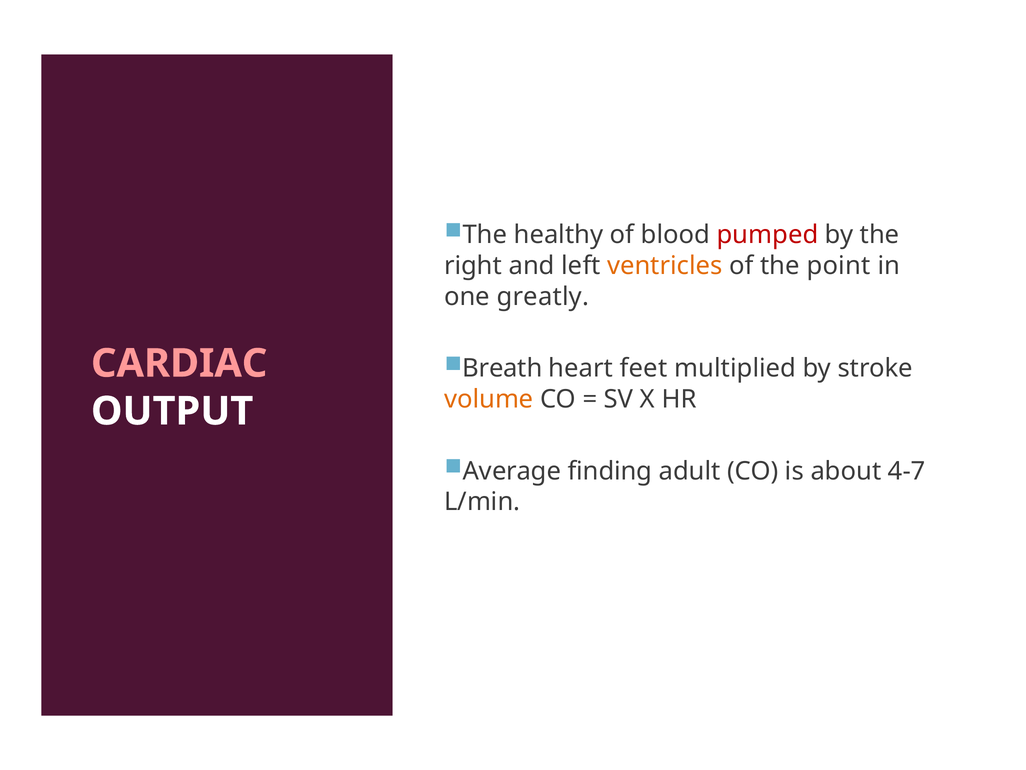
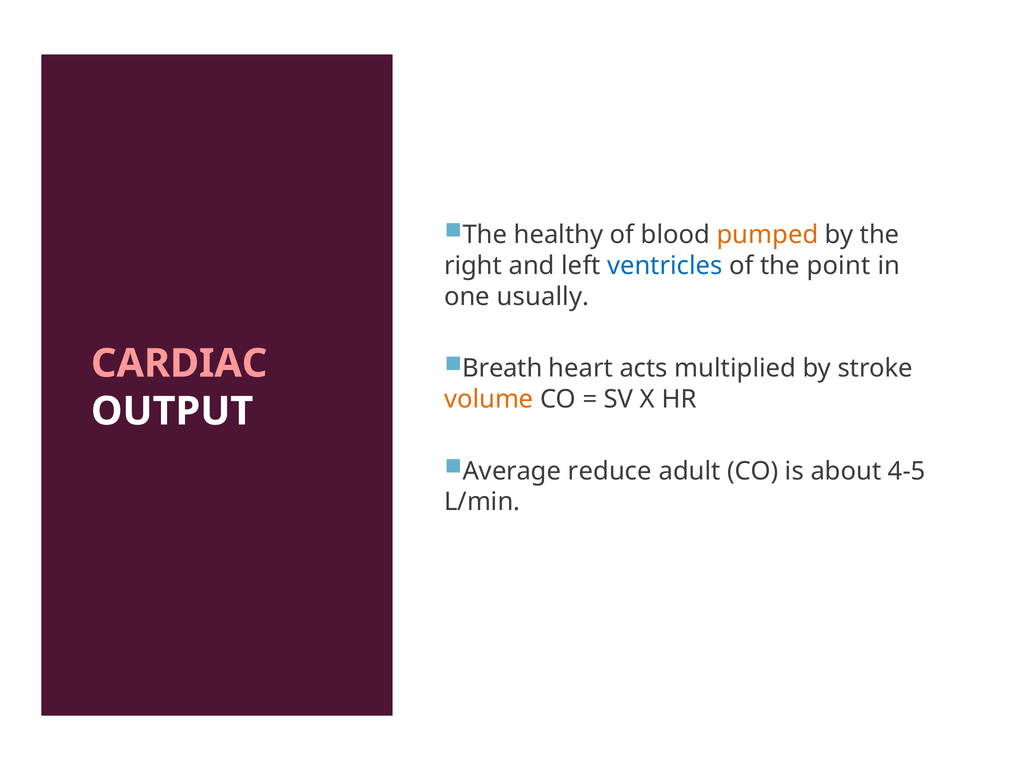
pumped colour: red -> orange
ventricles colour: orange -> blue
greatly: greatly -> usually
feet: feet -> acts
finding: finding -> reduce
4-7: 4-7 -> 4-5
